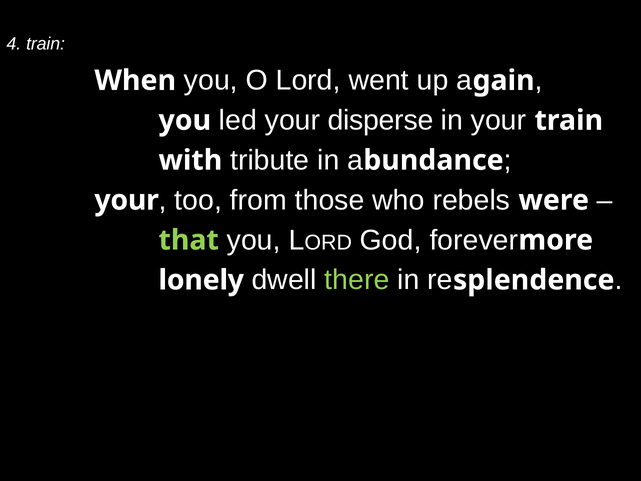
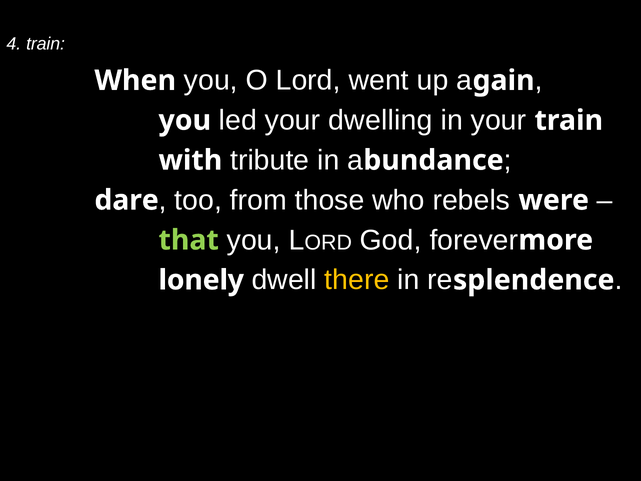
disperse: disperse -> dwelling
your at (127, 200): your -> dare
there colour: light green -> yellow
